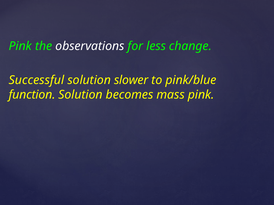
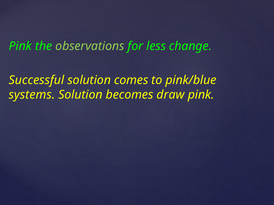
observations colour: white -> light green
slower: slower -> comes
function: function -> systems
mass: mass -> draw
